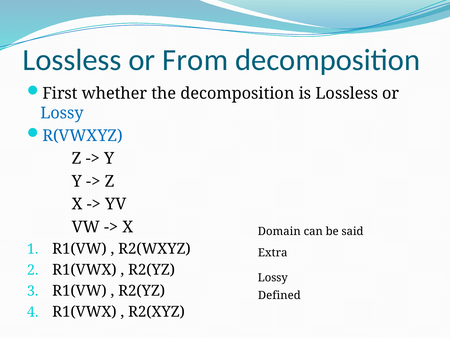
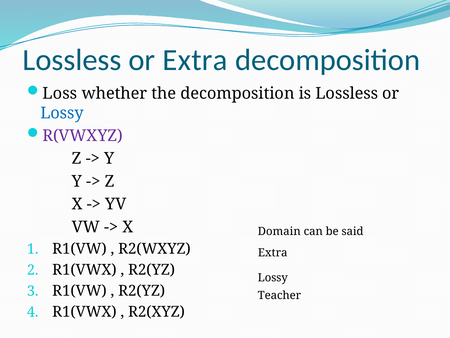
or From: From -> Extra
First: First -> Loss
R(VWXYZ colour: blue -> purple
Defined: Defined -> Teacher
